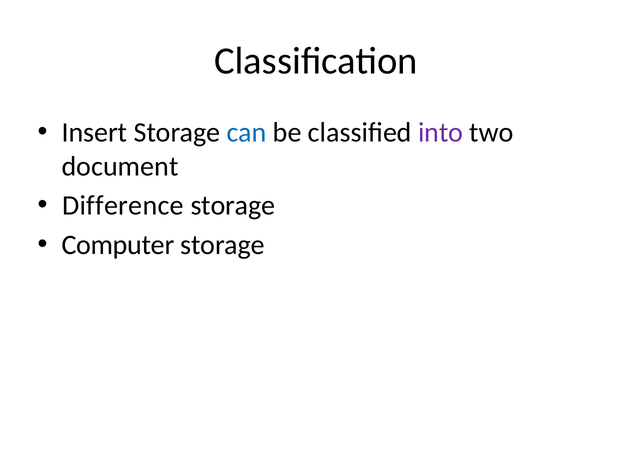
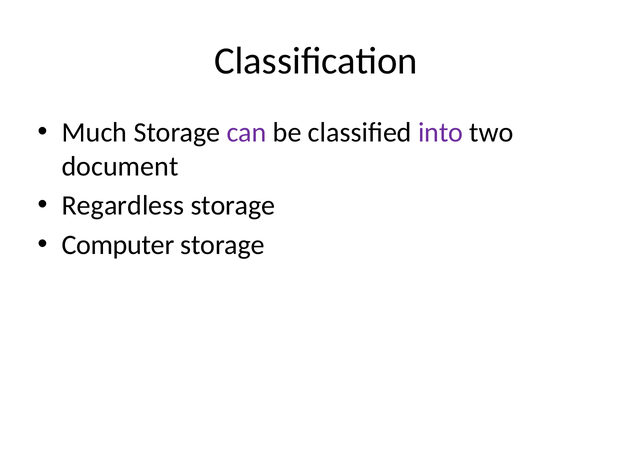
Insert: Insert -> Much
can colour: blue -> purple
Difference: Difference -> Regardless
